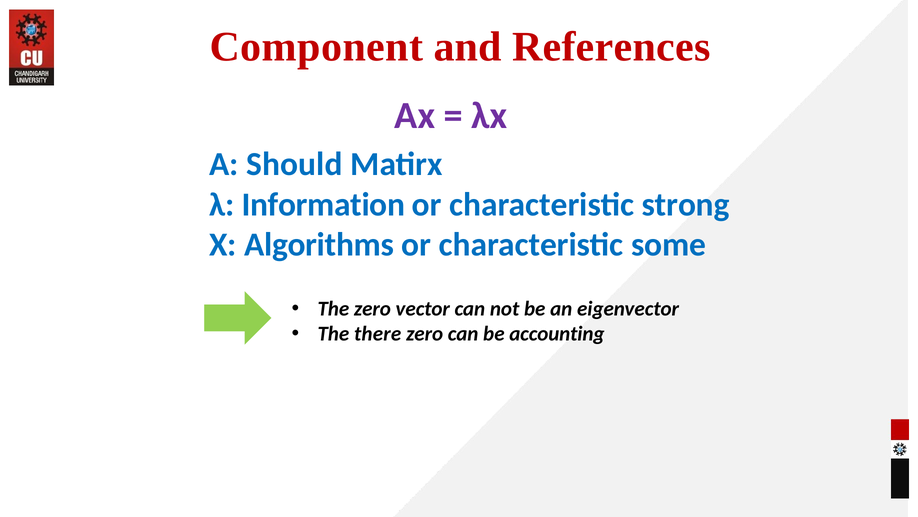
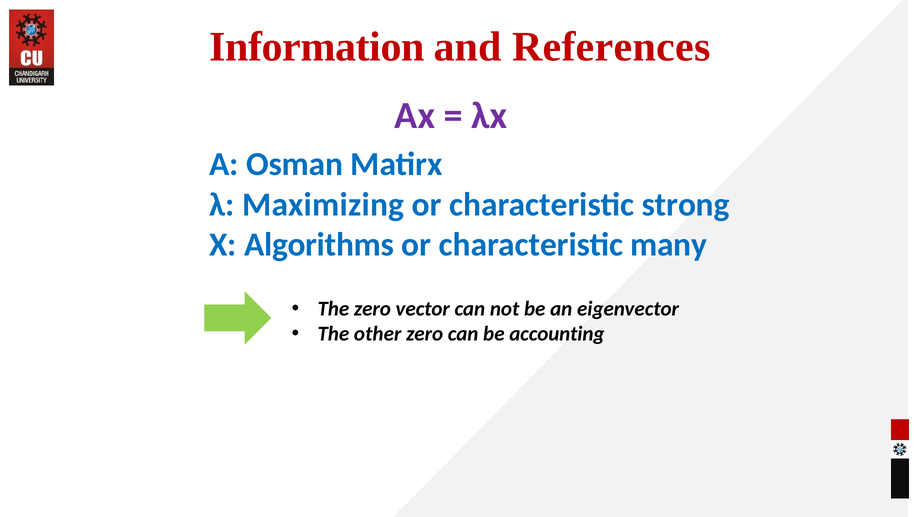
Component: Component -> Information
Should: Should -> Osman
Information: Information -> Maximizing
some: some -> many
there: there -> other
